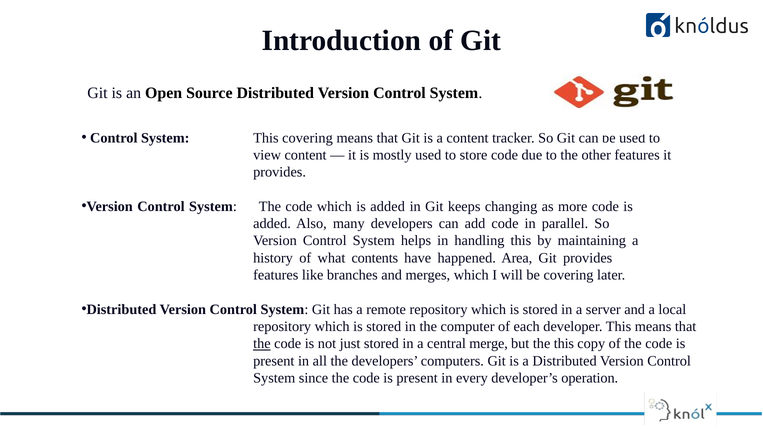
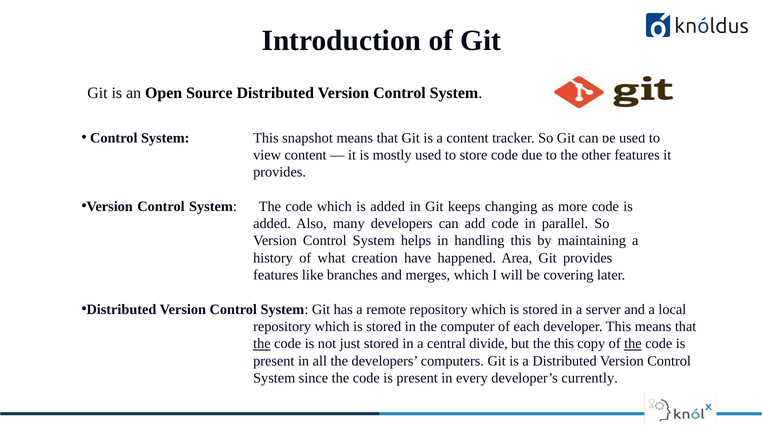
This covering: covering -> snapshot
contents: contents -> creation
merge: merge -> divide
the at (633, 344) underline: none -> present
operation: operation -> currently
